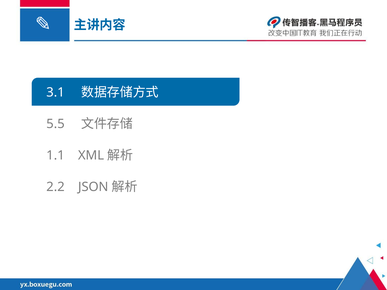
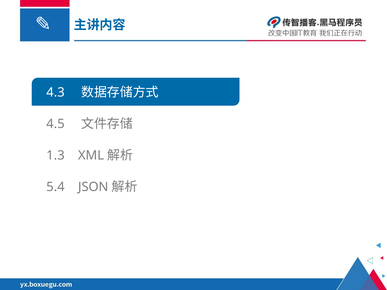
3.1: 3.1 -> 4.3
5.5: 5.5 -> 4.5
1.1: 1.1 -> 1.3
2.2: 2.2 -> 5.4
